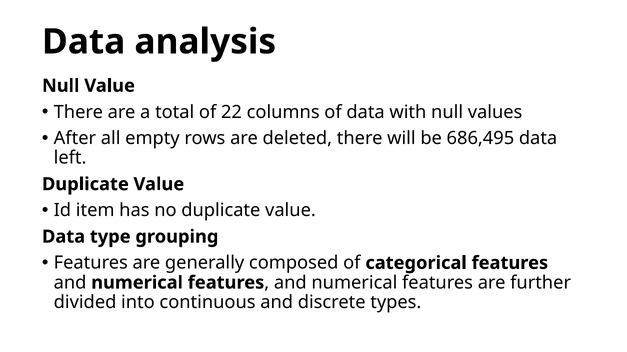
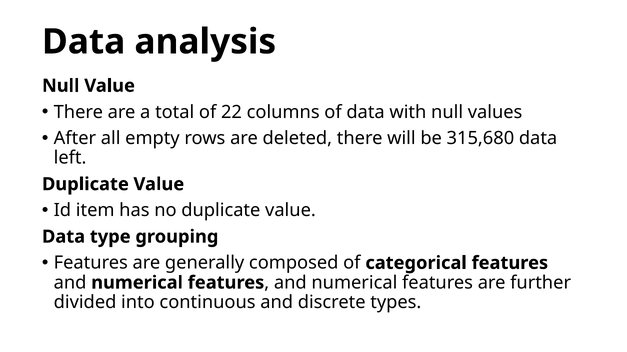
686,495: 686,495 -> 315,680
